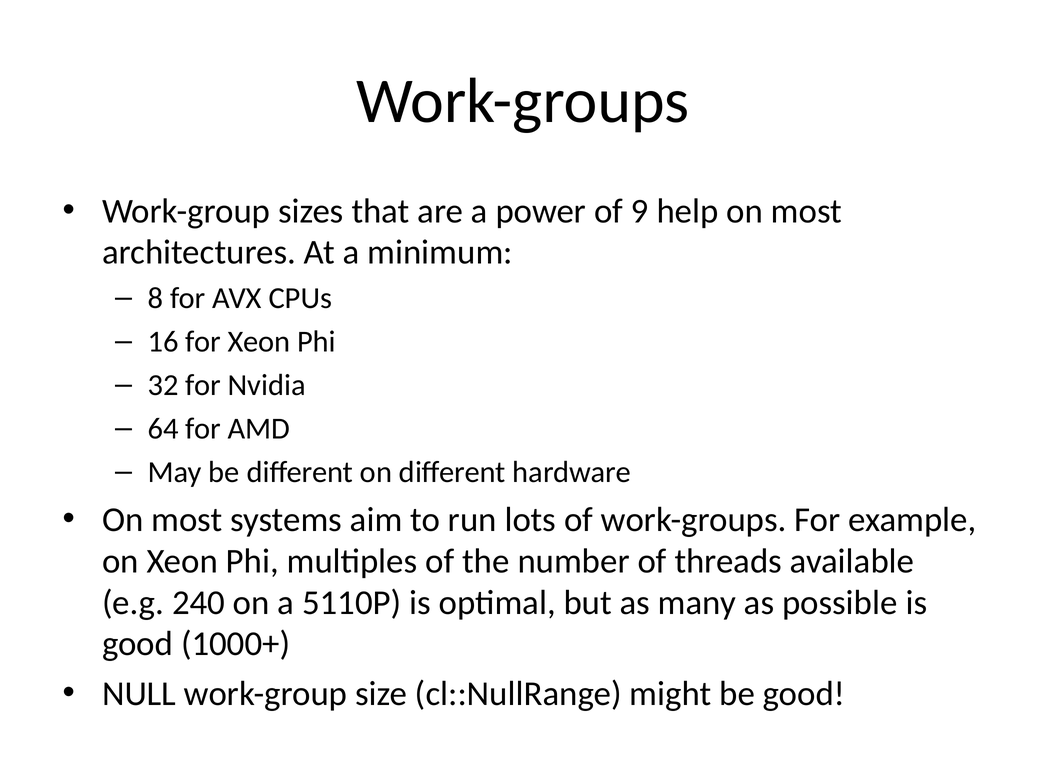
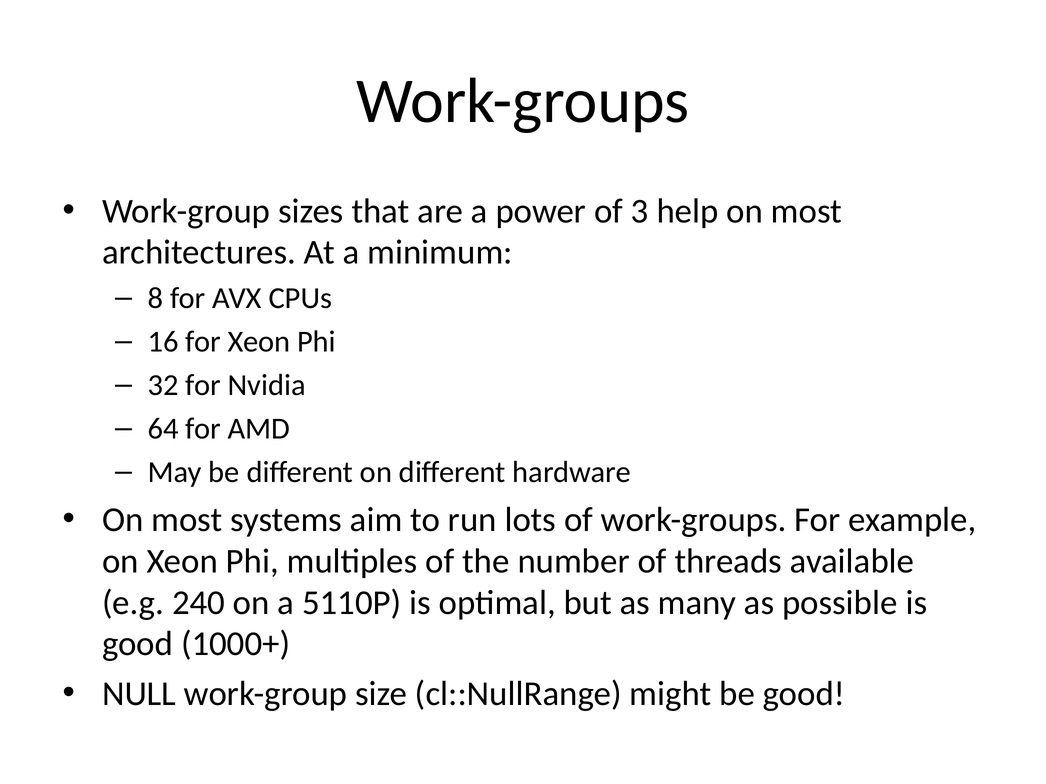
9: 9 -> 3
